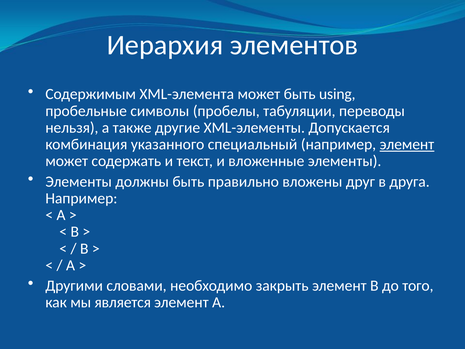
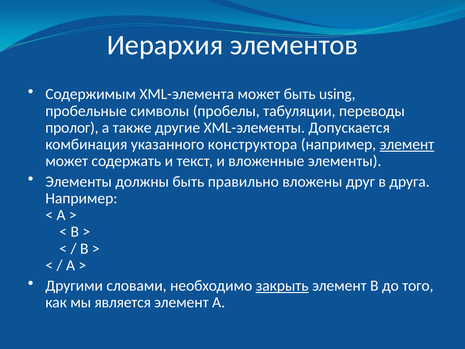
нельзя: нельзя -> пролог
специальный: специальный -> конструктора
закрыть underline: none -> present
